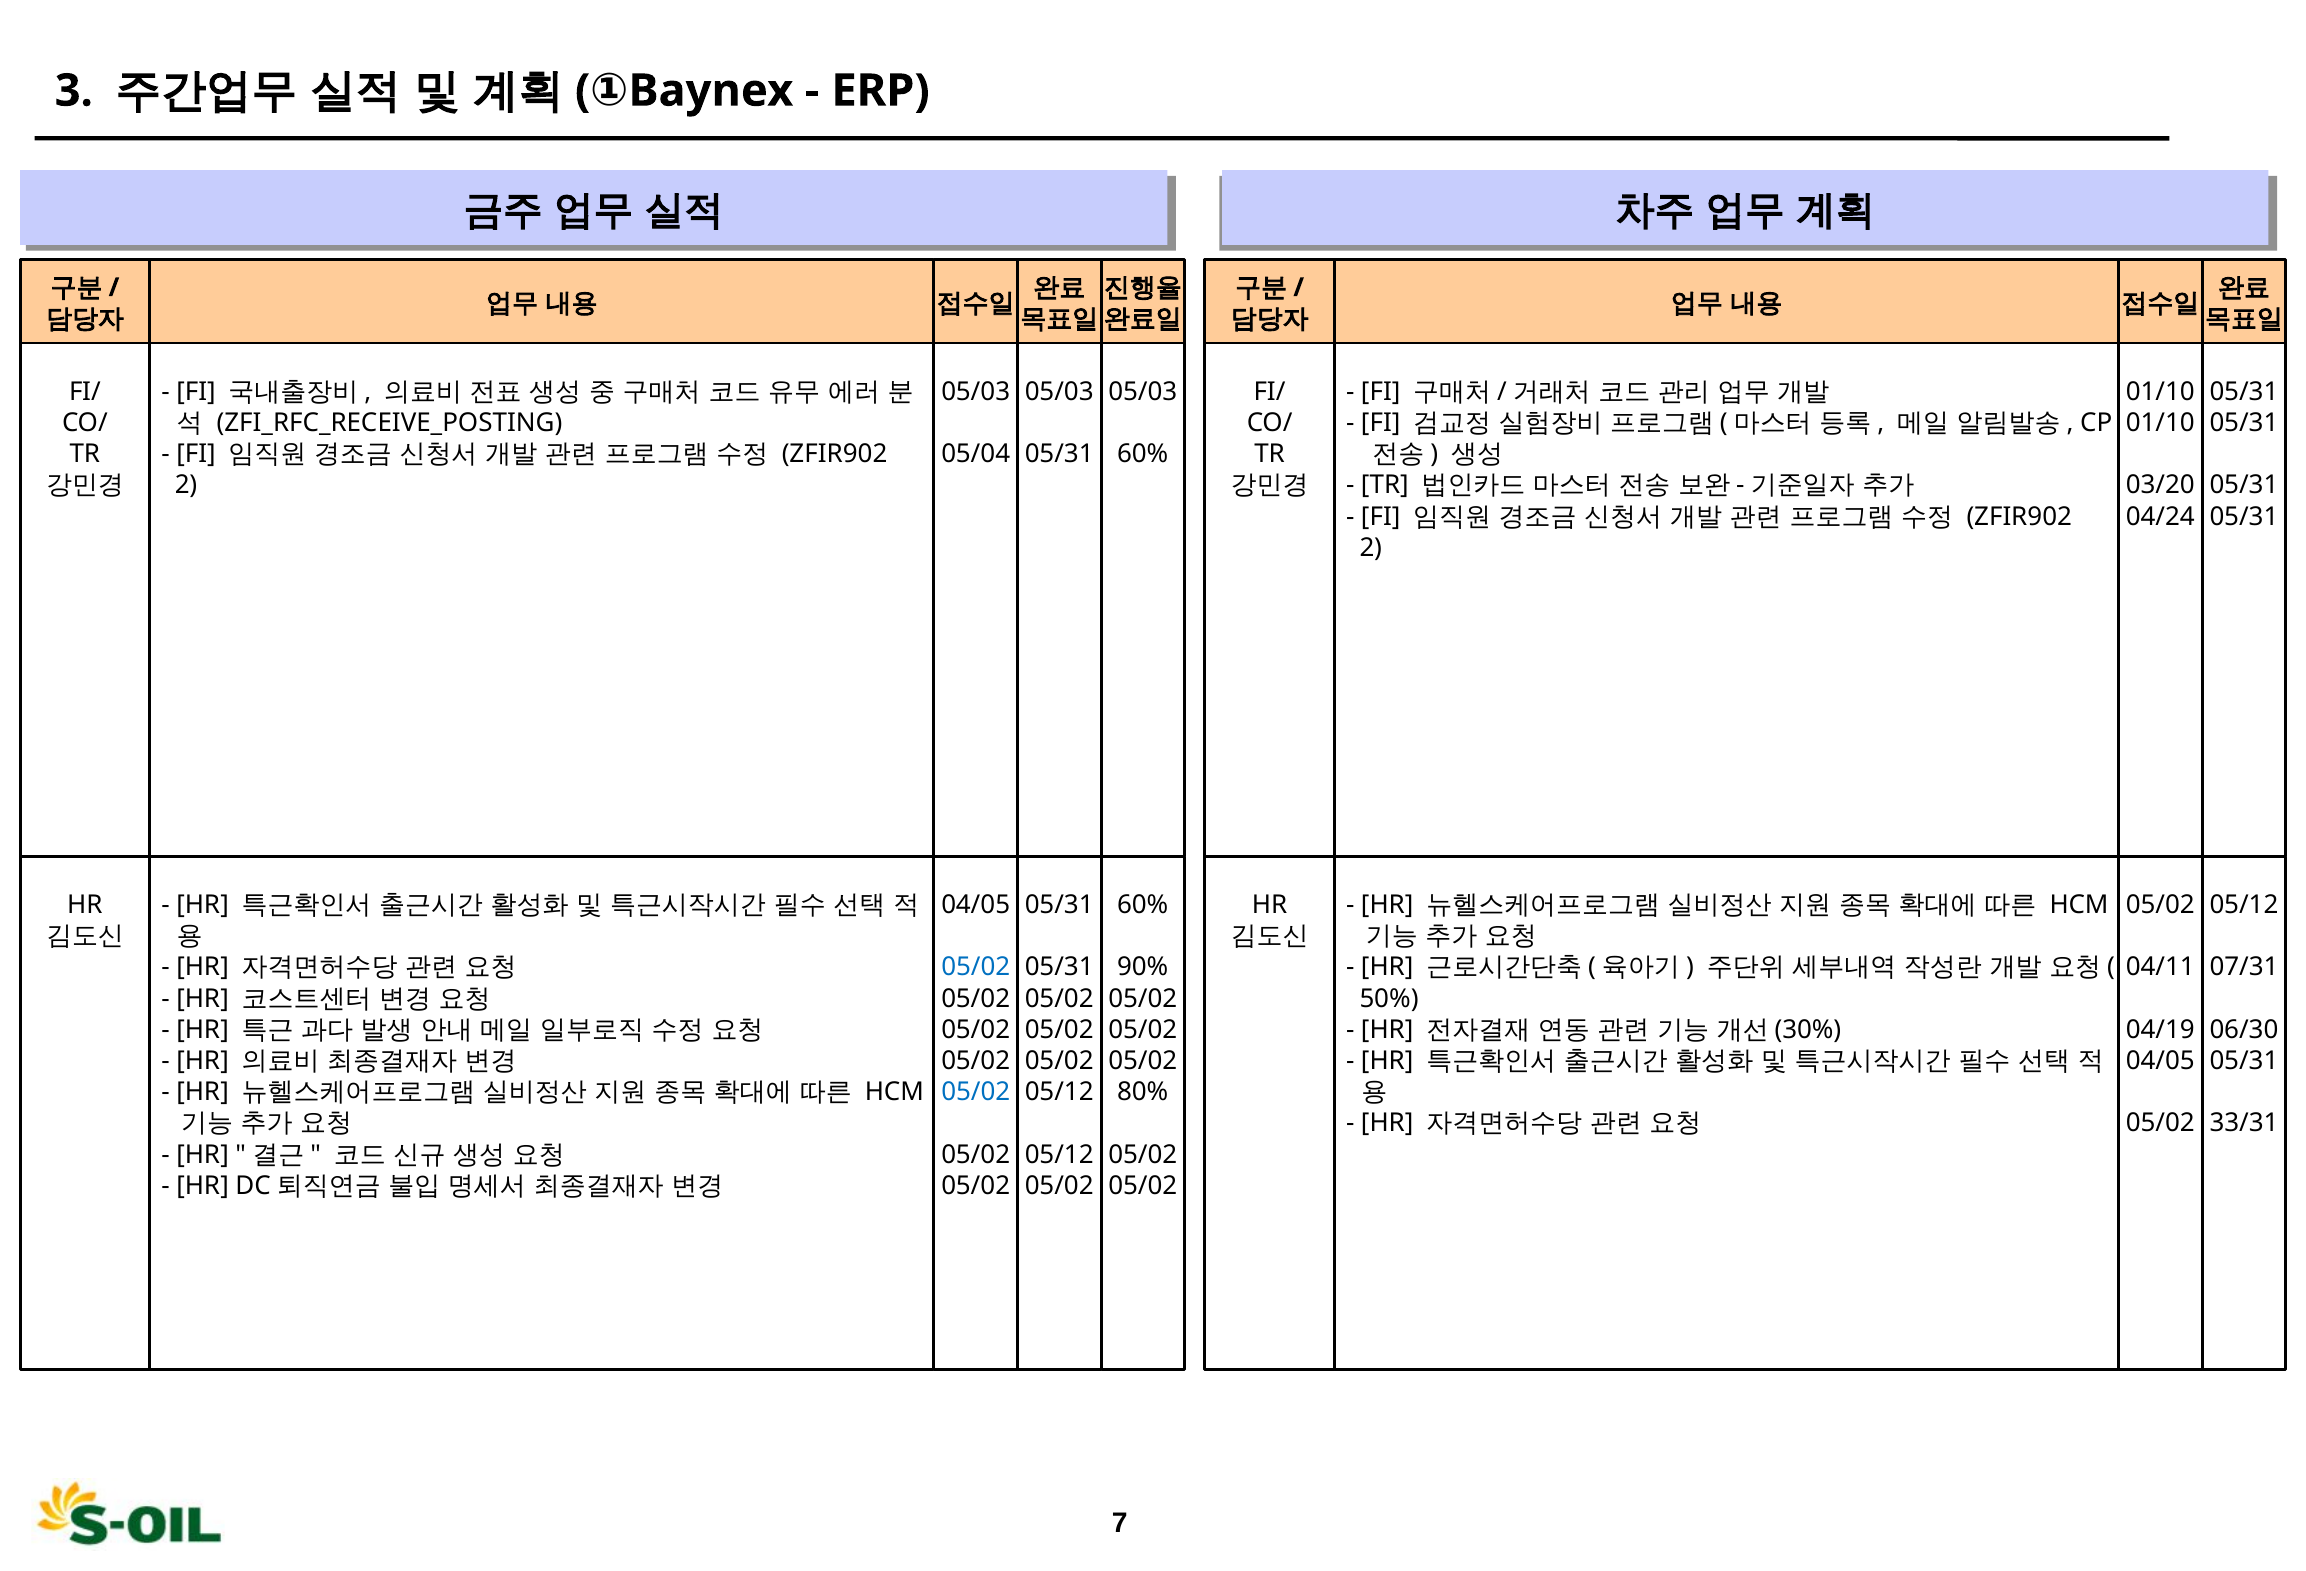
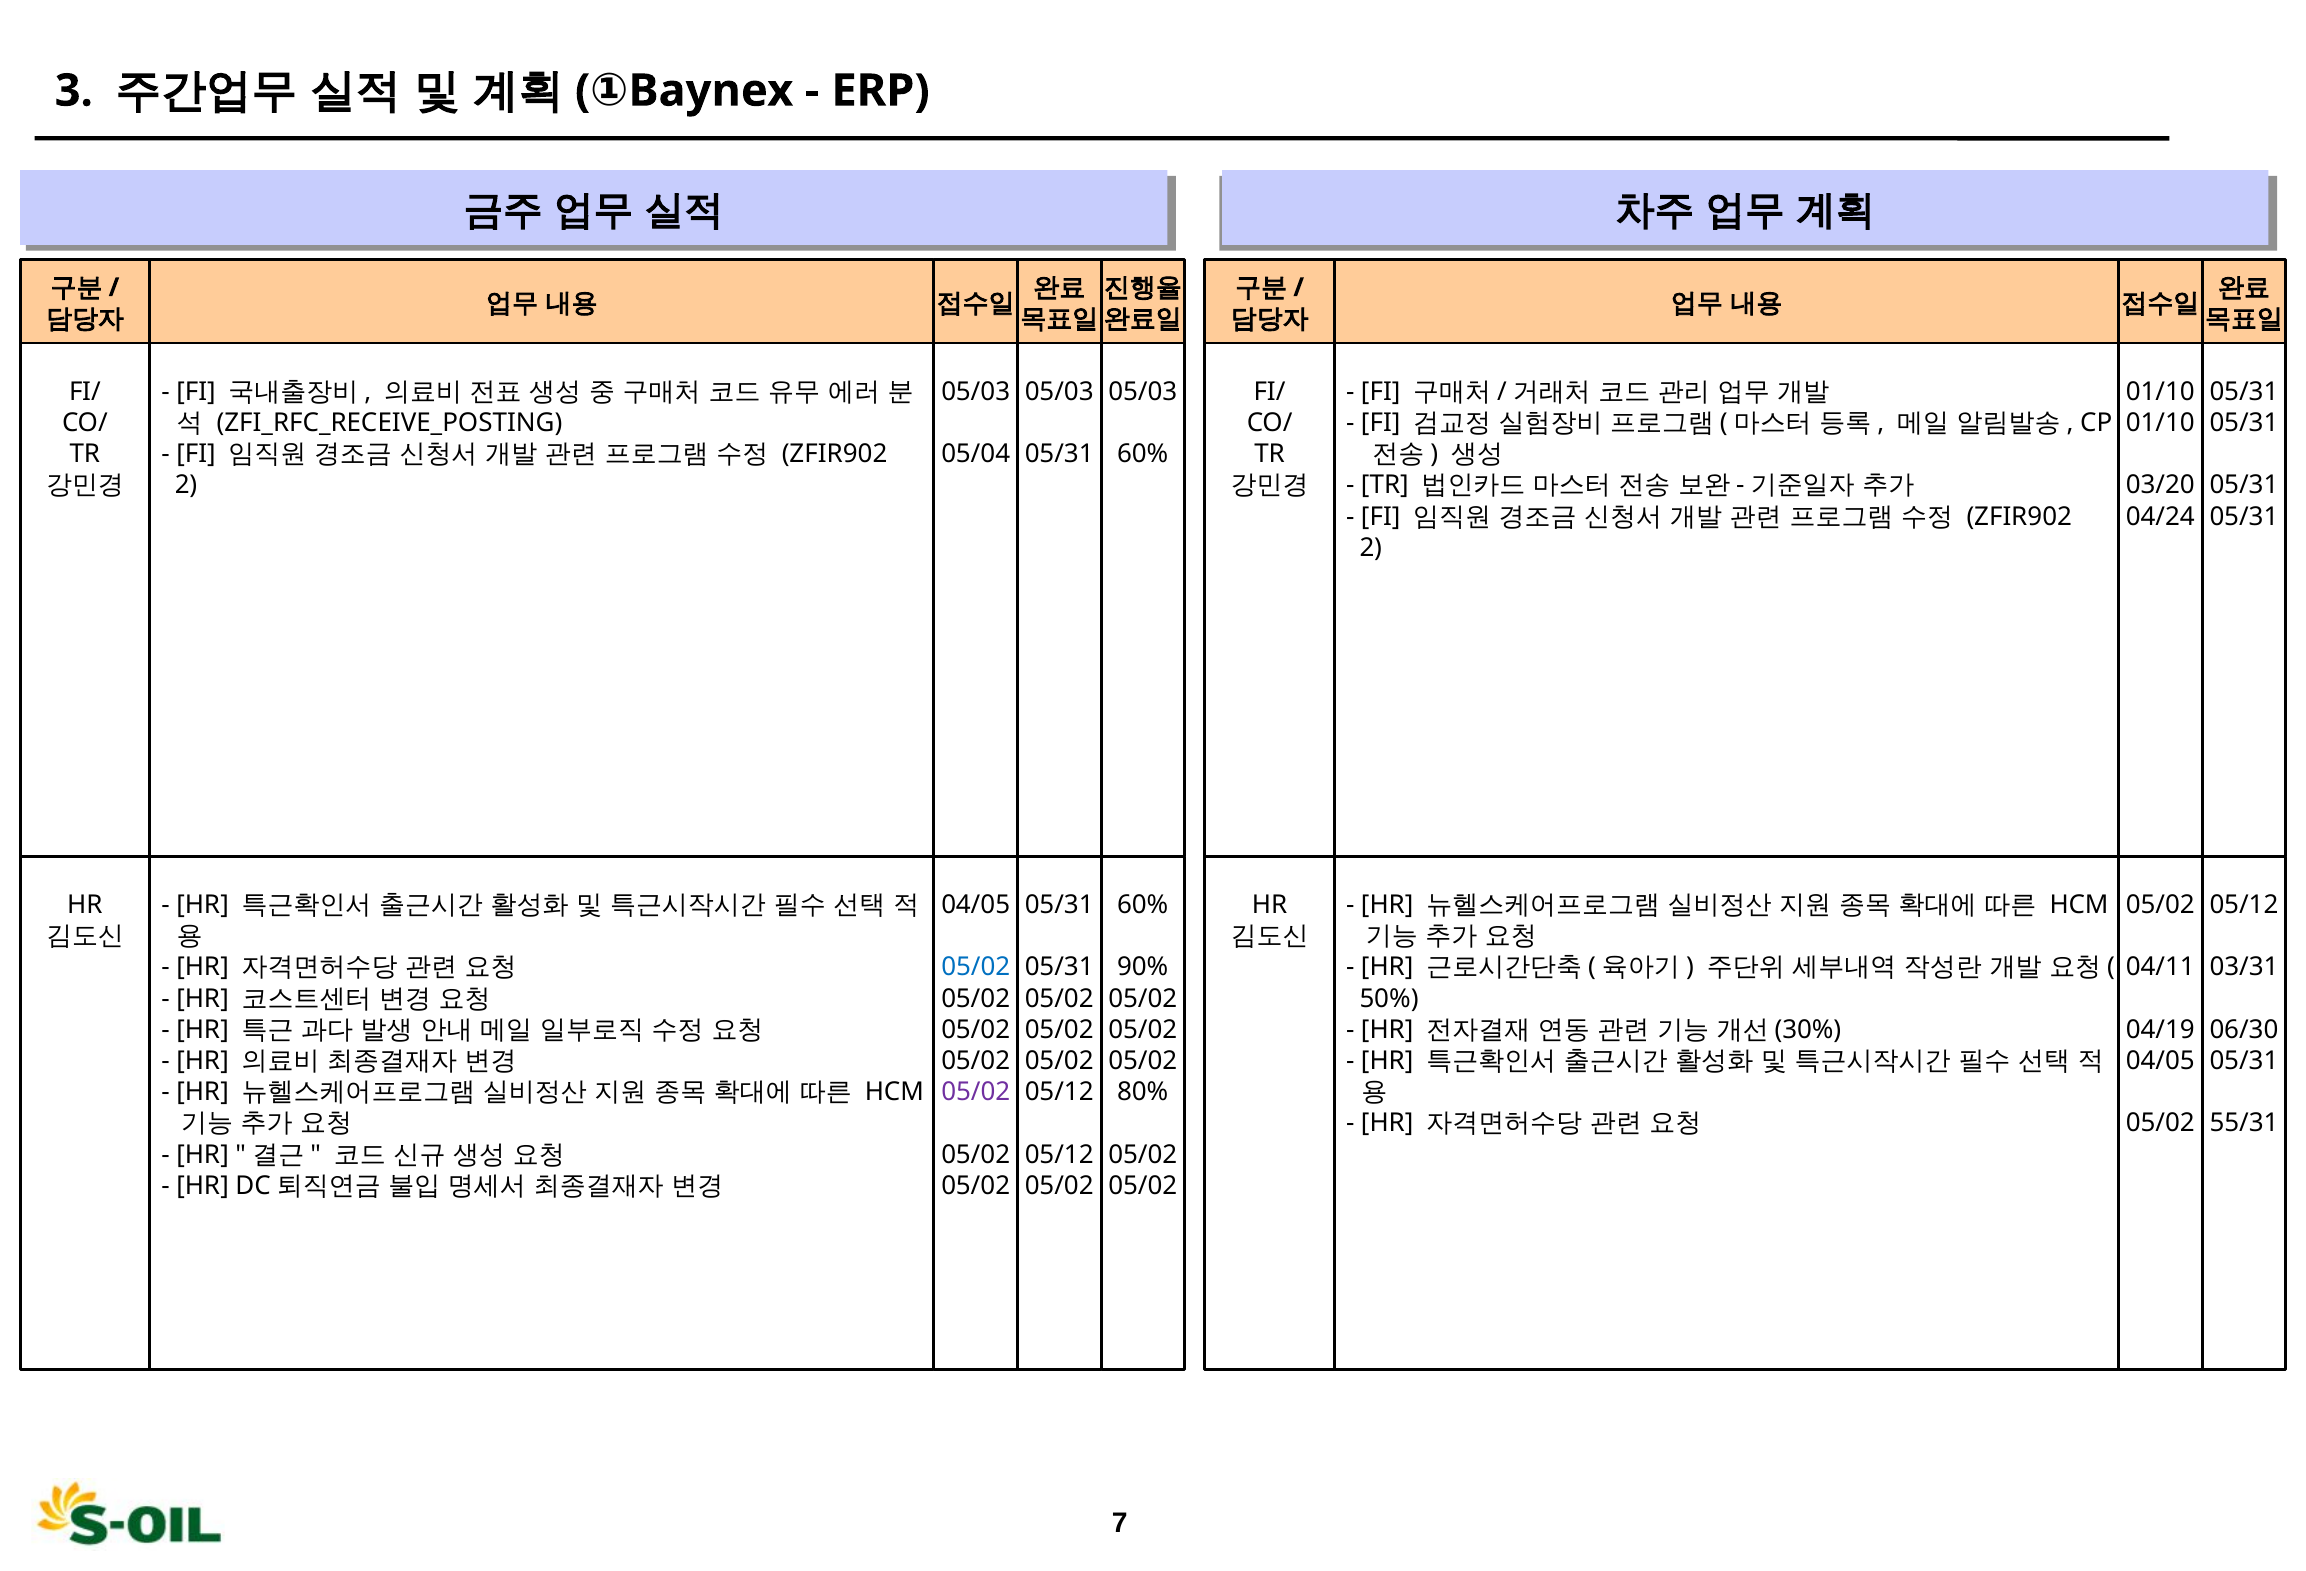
07/31: 07/31 -> 03/31
05/02 at (976, 1092) colour: blue -> purple
33/31: 33/31 -> 55/31
